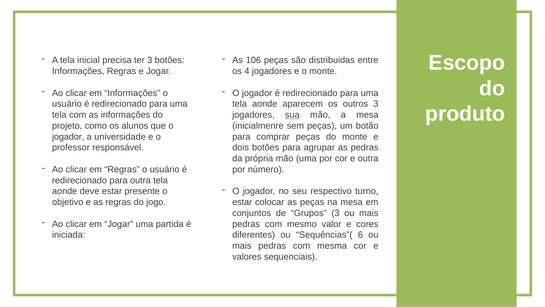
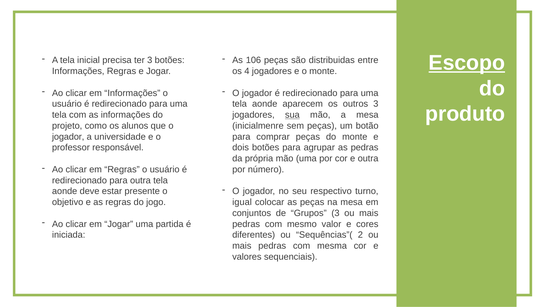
Escopo underline: none -> present
estar at (242, 202): estar -> igual
6: 6 -> 2
